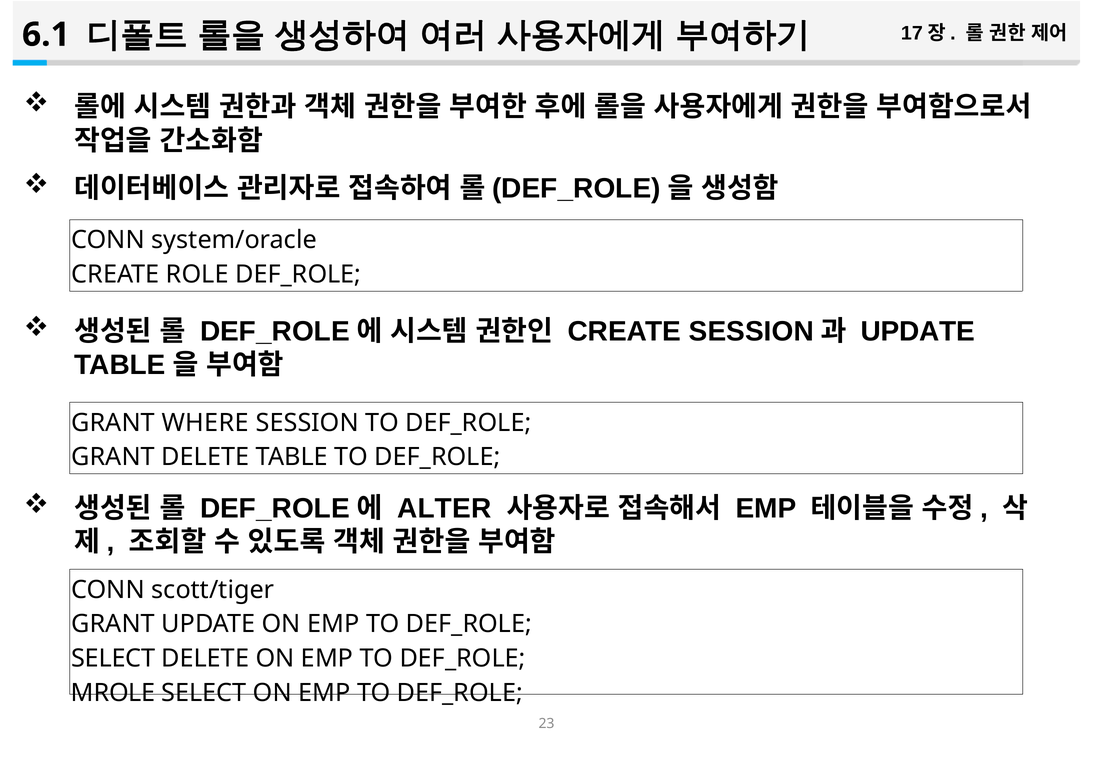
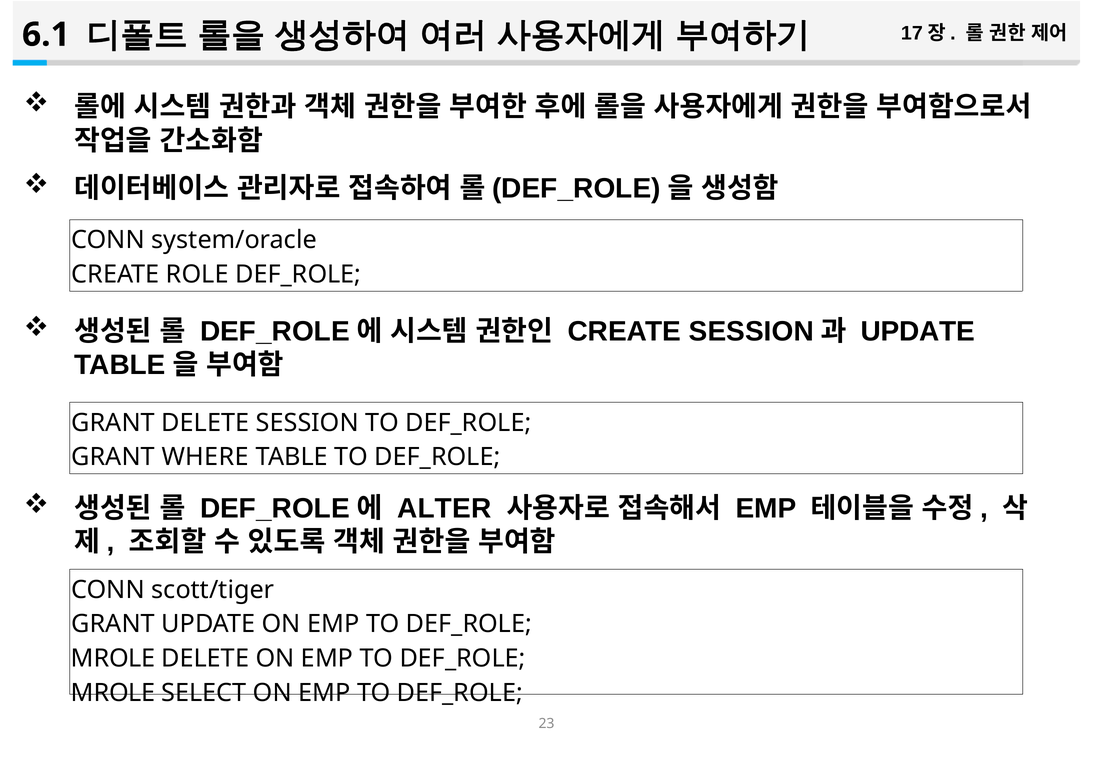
GRANT WHERE: WHERE -> DELETE
GRANT DELETE: DELETE -> WHERE
SELECT at (113, 659): SELECT -> MROLE
